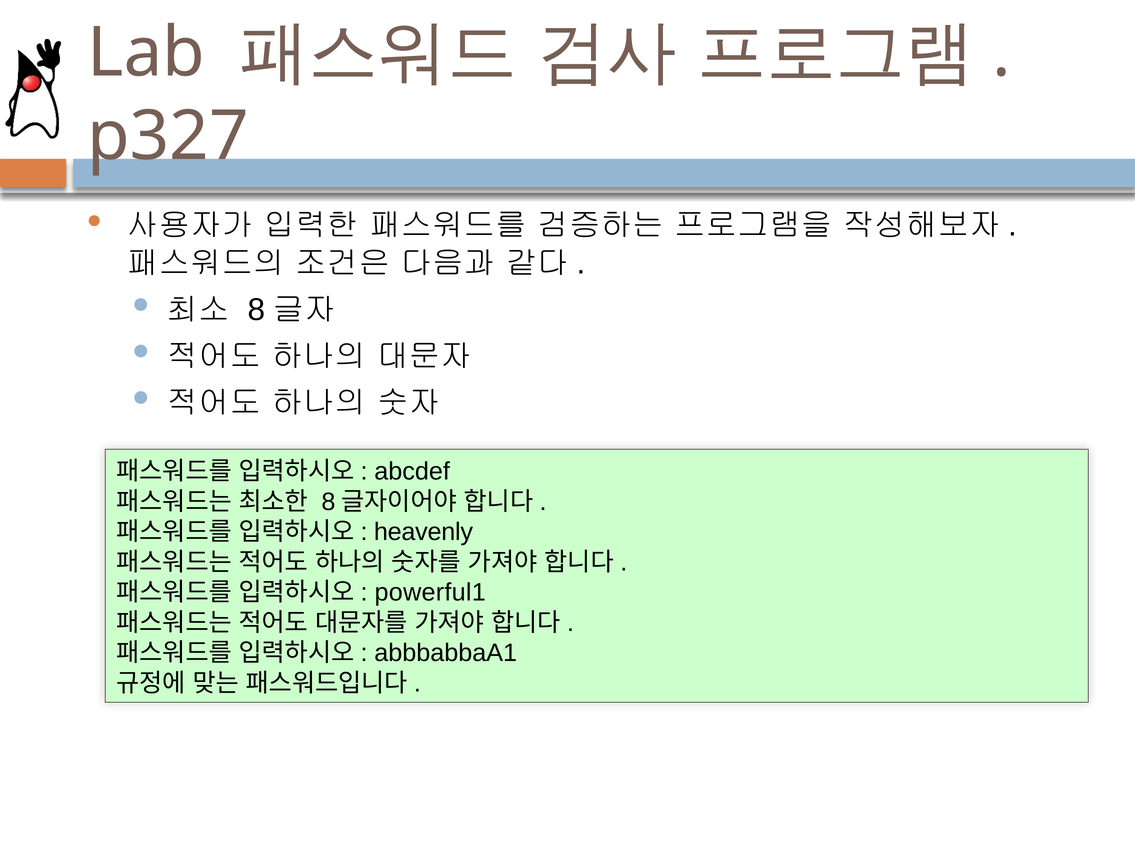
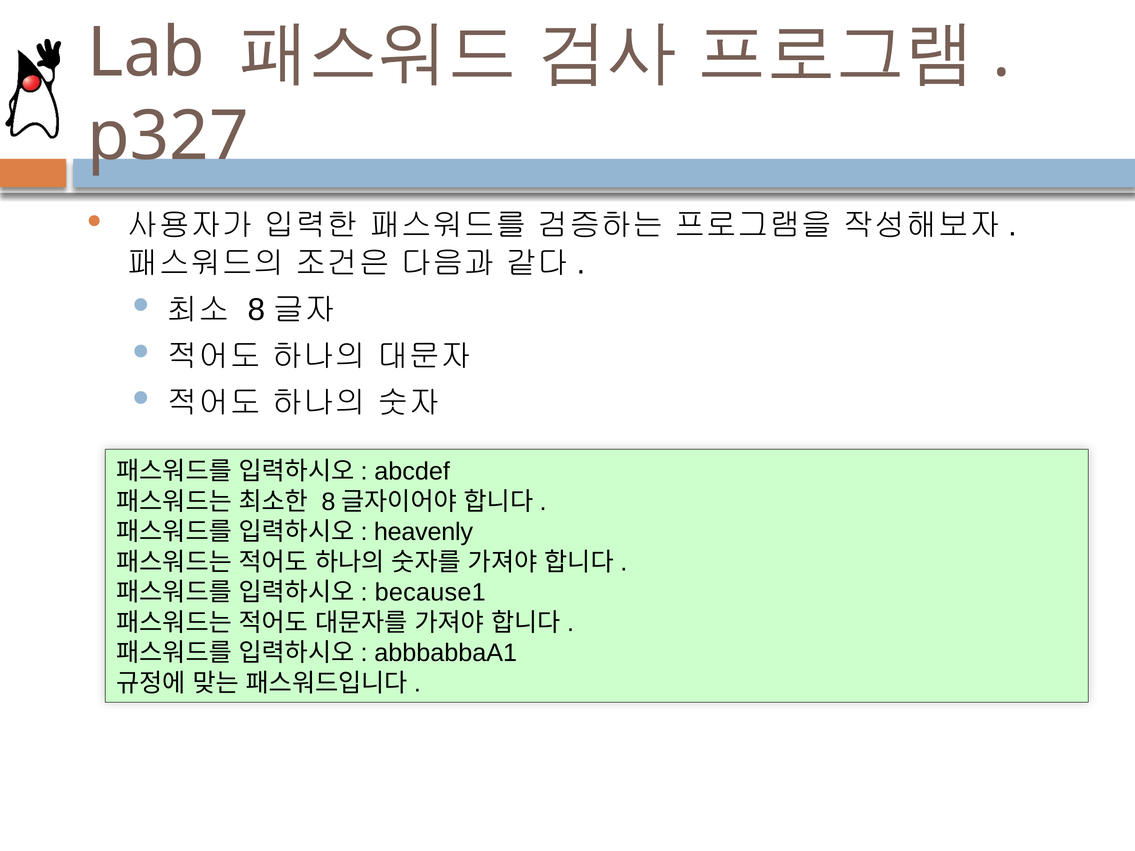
powerful1: powerful1 -> because1
